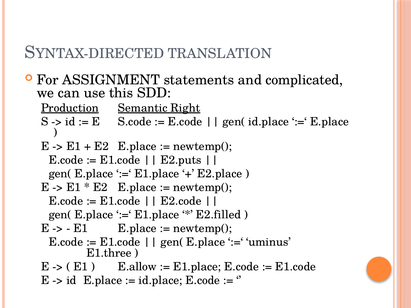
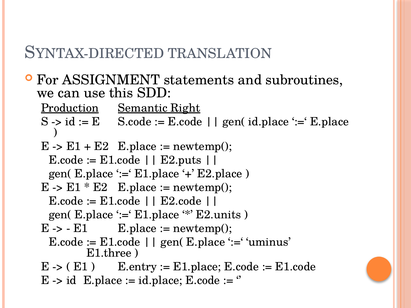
complicated: complicated -> subroutines
E2.filled: E2.filled -> E2.units
E.allow: E.allow -> E.entry
